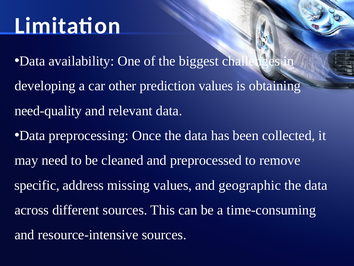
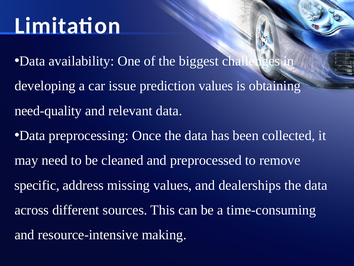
other: other -> issue
geographic: geographic -> dealerships
resource-intensive sources: sources -> making
